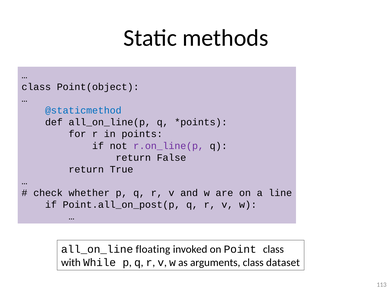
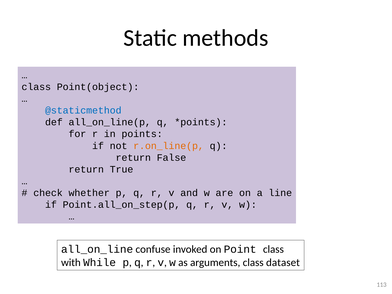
r.on_line(p colour: purple -> orange
Point.all_on_post(p: Point.all_on_post(p -> Point.all_on_step(p
floating: floating -> confuse
